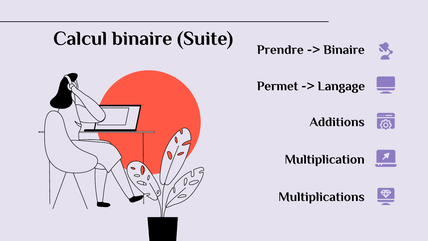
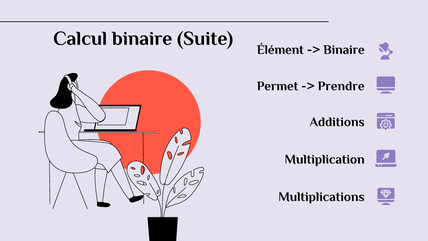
Prendre: Prendre -> Élément
Langage: Langage -> Prendre
